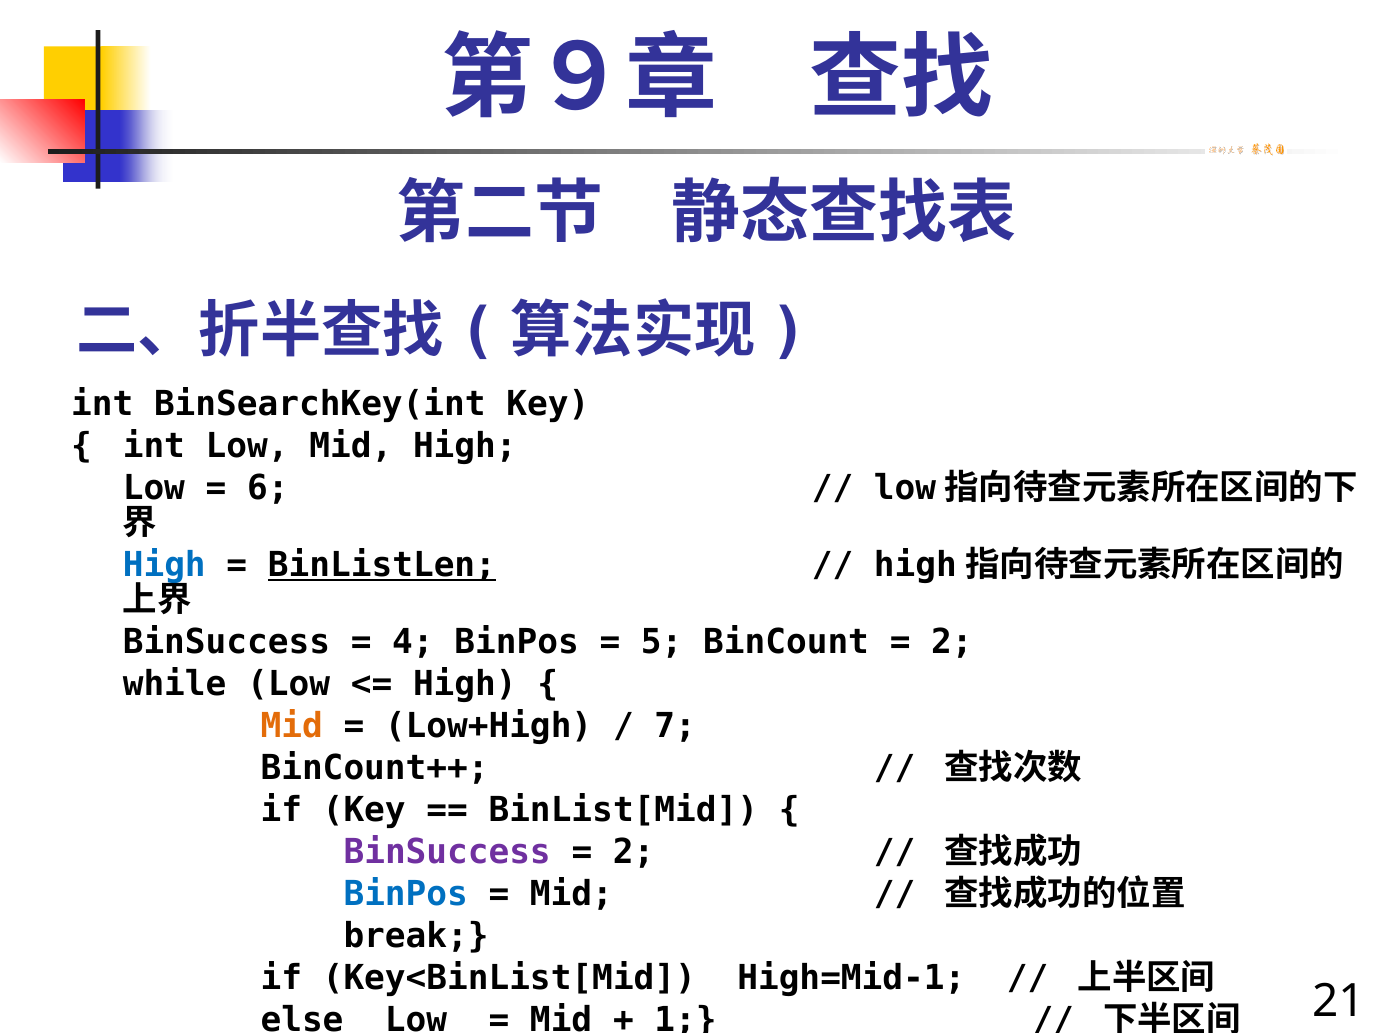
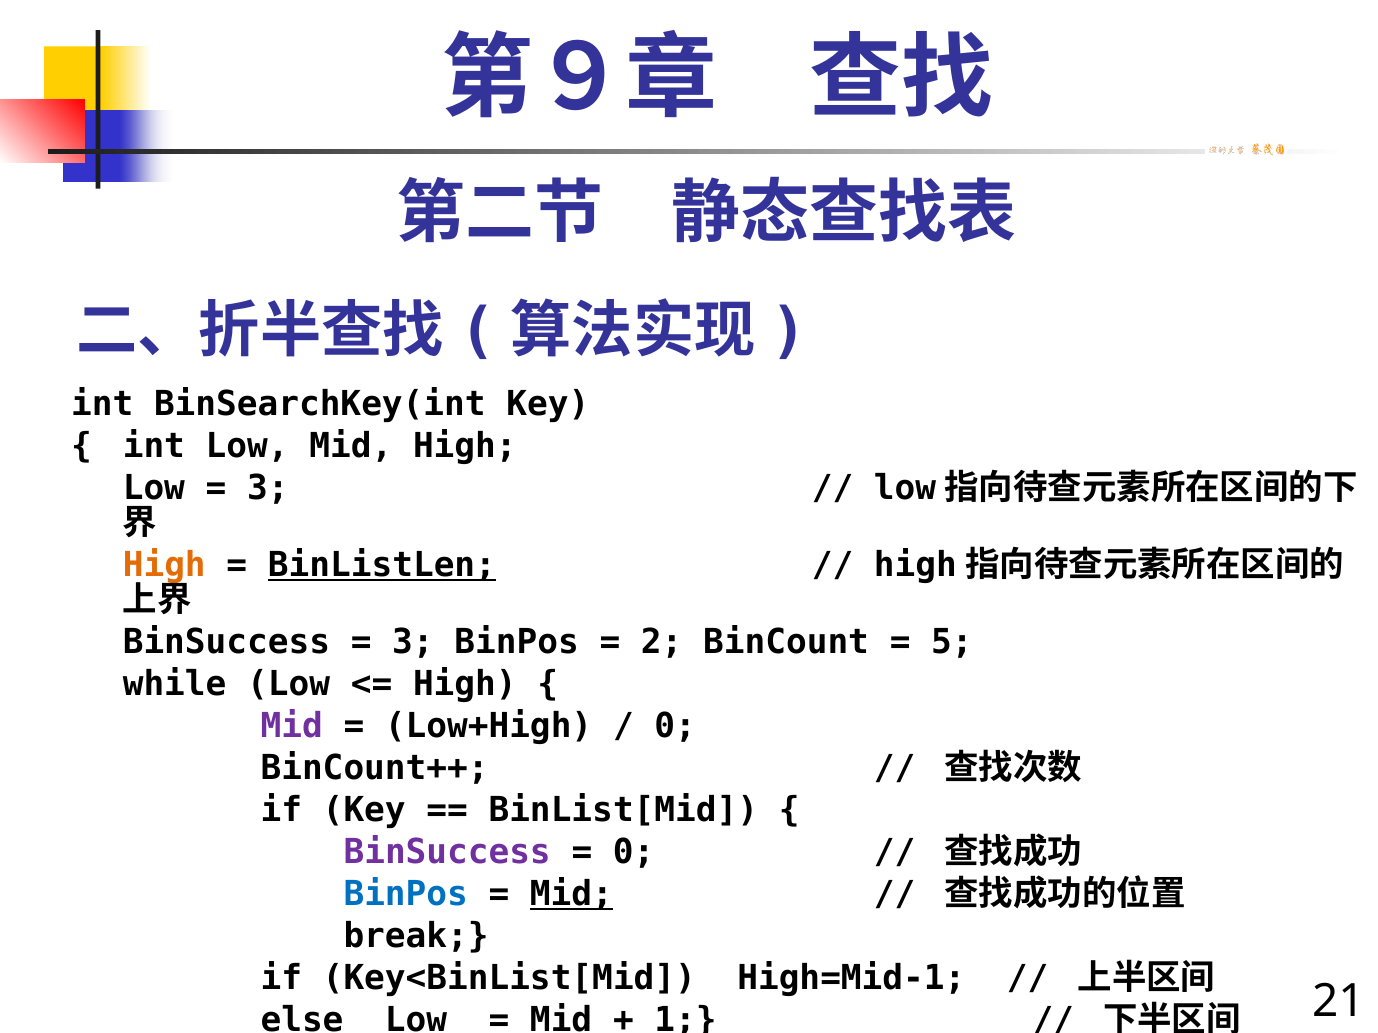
6 at (268, 488): 6 -> 3
High at (164, 565) colour: blue -> orange
4 at (413, 642): 4 -> 3
5: 5 -> 2
2 at (952, 642): 2 -> 5
Mid at (292, 726) colour: orange -> purple
7 at (675, 726): 7 -> 0
2 at (634, 853): 2 -> 0
Mid at (571, 895) underline: none -> present
